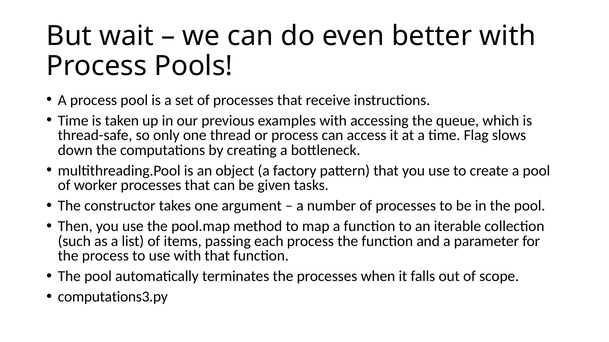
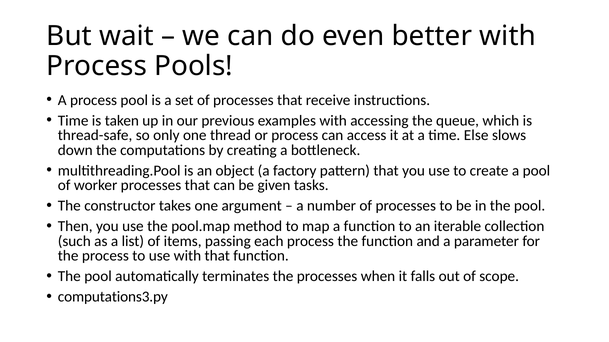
Flag: Flag -> Else
